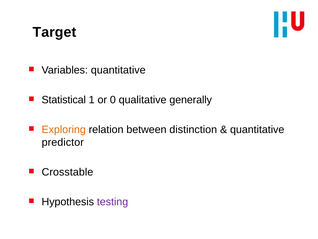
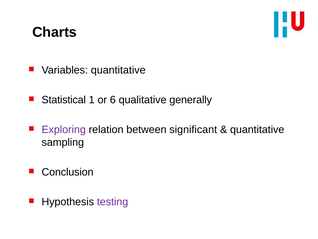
Target: Target -> Charts
0: 0 -> 6
Exploring colour: orange -> purple
distinction: distinction -> significant
predictor: predictor -> sampling
Crosstable: Crosstable -> Conclusion
